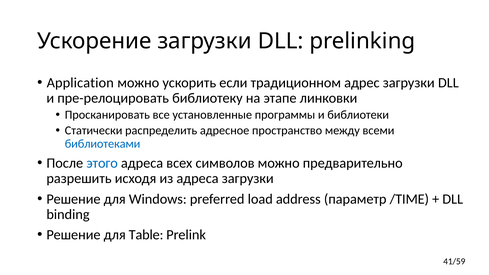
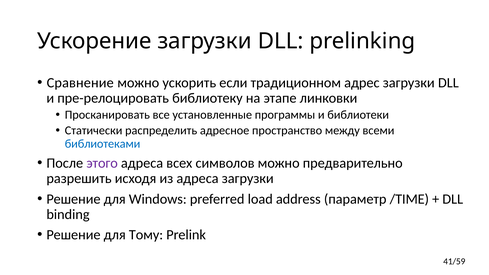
Application: Application -> Сравнение
этого colour: blue -> purple
Table: Table -> Тому
